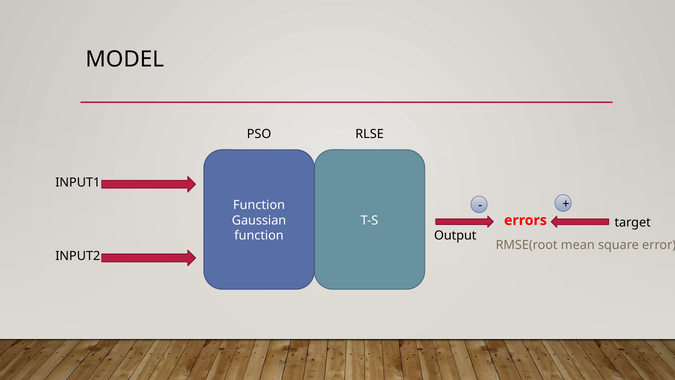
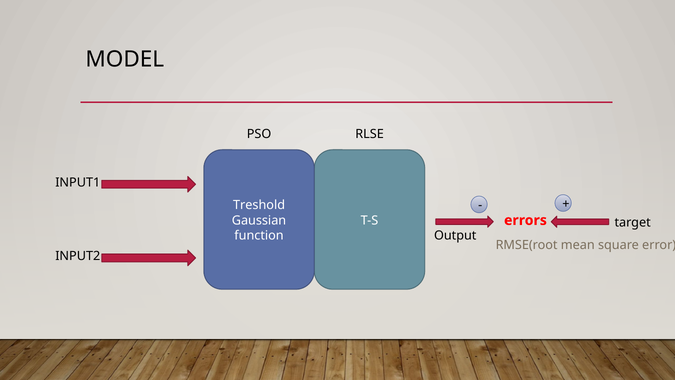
Function at (259, 205): Function -> Treshold
